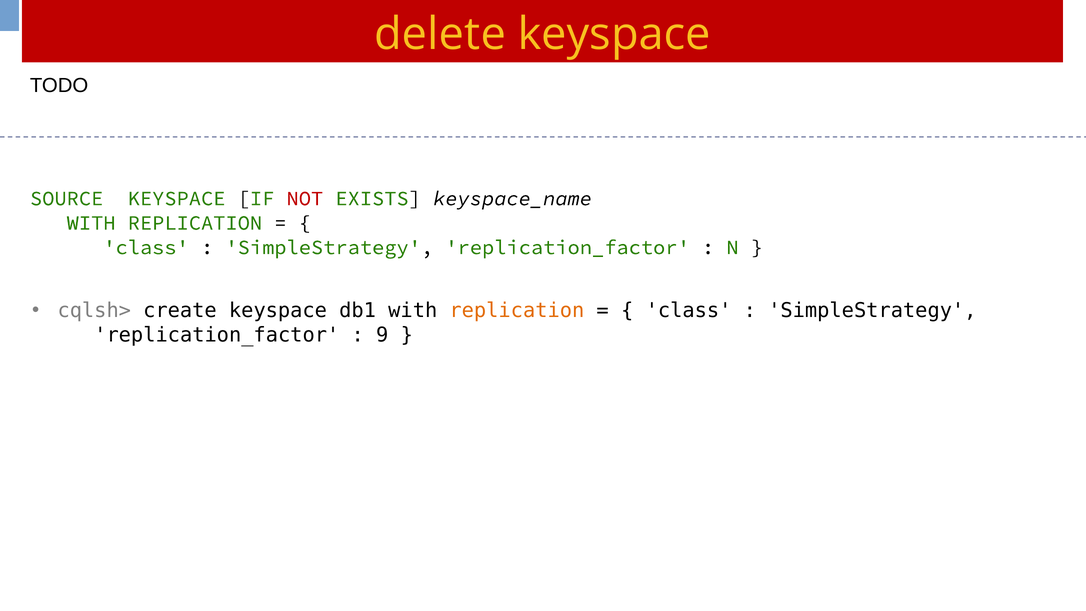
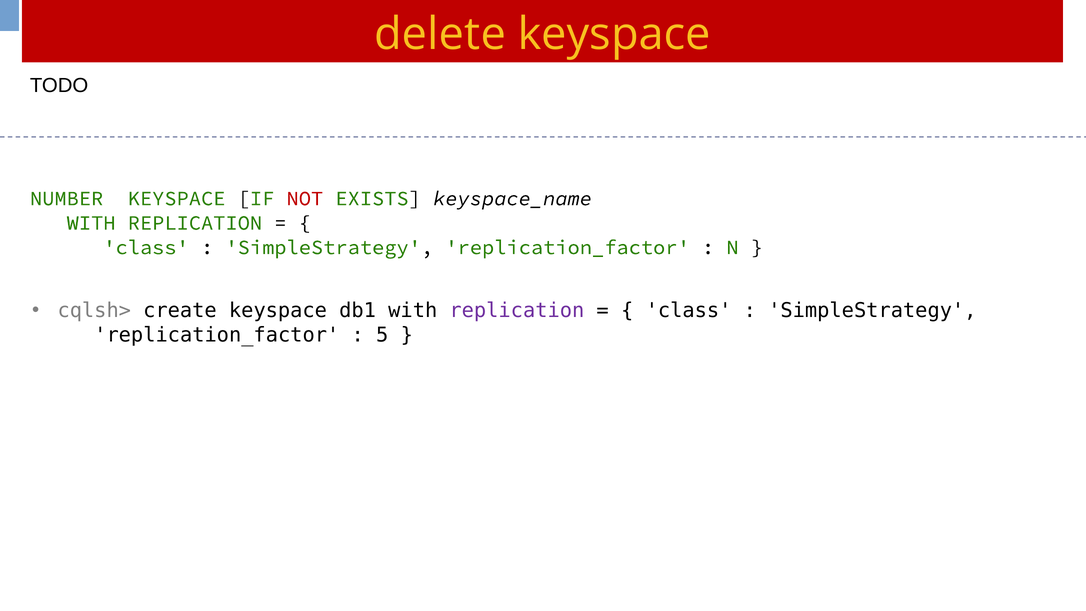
SOURCE: SOURCE -> NUMBER
replication at (517, 311) colour: orange -> purple
9: 9 -> 5
